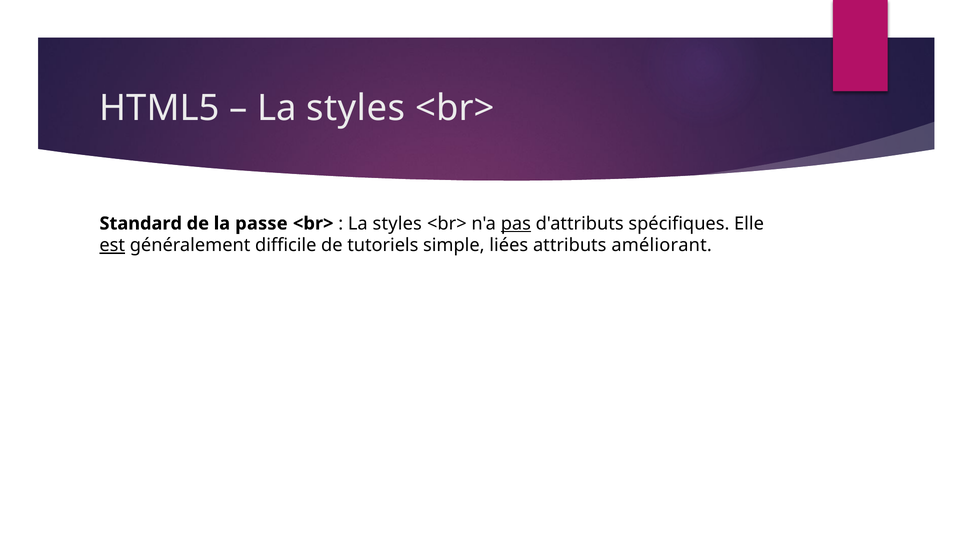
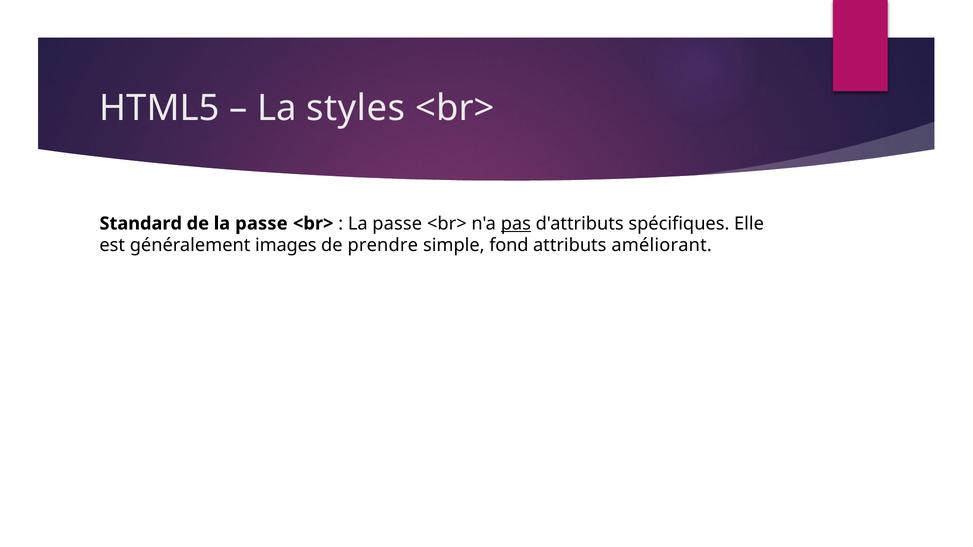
styles at (397, 224): styles -> passe
est underline: present -> none
difficile: difficile -> images
tutoriels: tutoriels -> prendre
liées: liées -> fond
